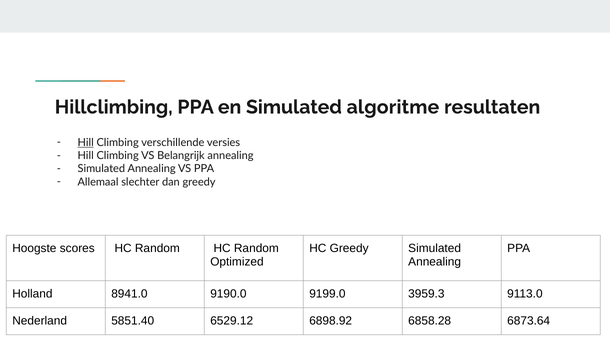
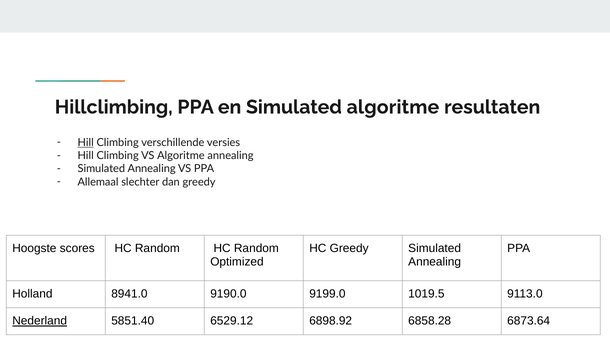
VS Belangrijk: Belangrijk -> Algoritme
3959.3: 3959.3 -> 1019.5
Nederland underline: none -> present
